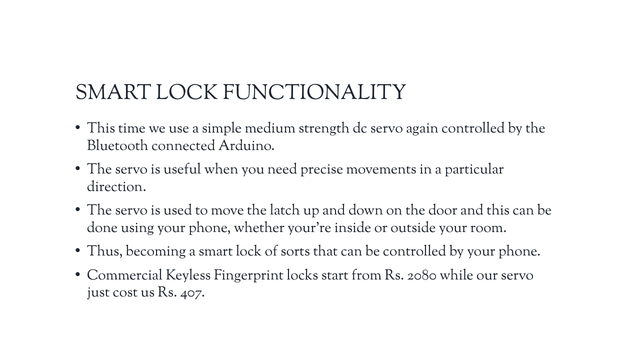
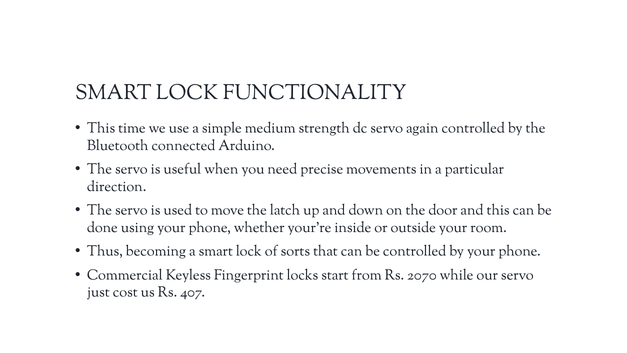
2080: 2080 -> 2070
